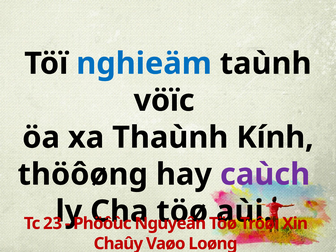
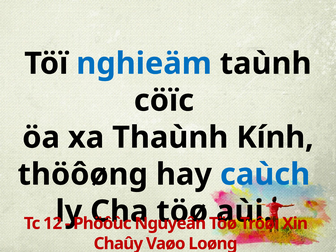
vöïc: vöïc -> cöïc
caùch colour: purple -> blue
23: 23 -> 12
